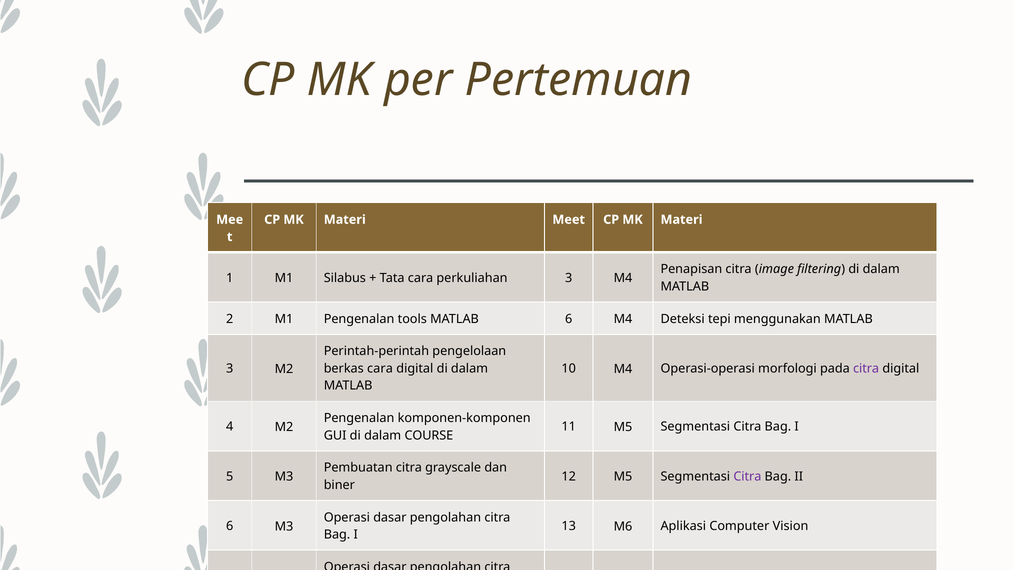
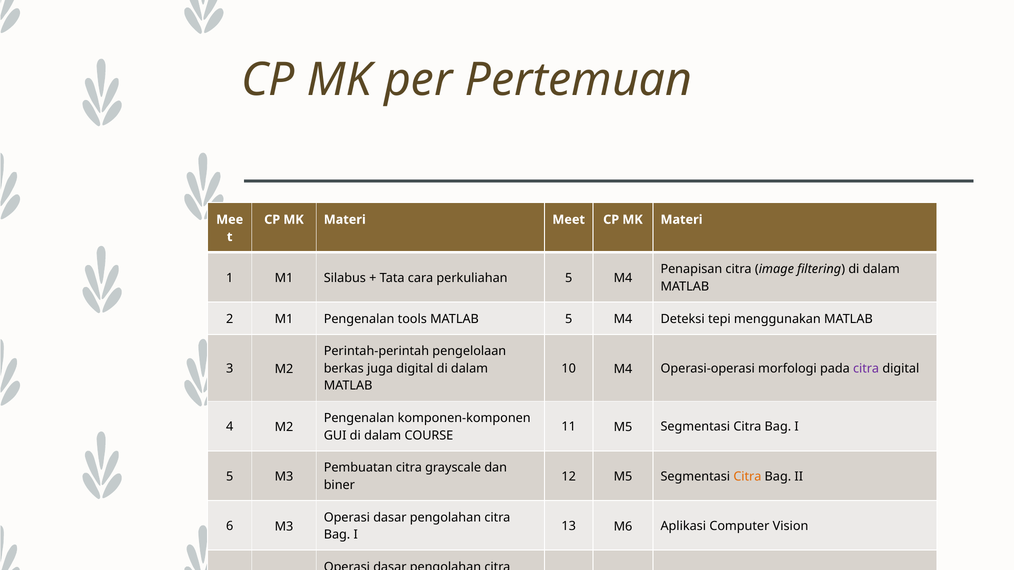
perkuliahan 3: 3 -> 5
MATLAB 6: 6 -> 5
berkas cara: cara -> juga
Citra at (747, 477) colour: purple -> orange
